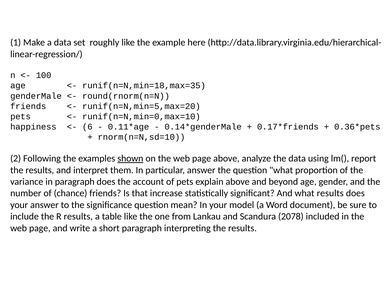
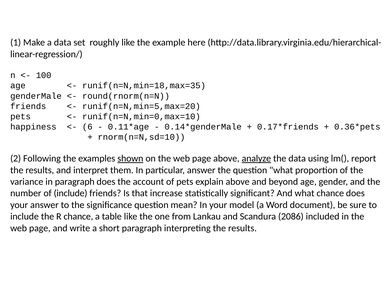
analyze underline: none -> present
of chance: chance -> include
what results: results -> chance
R results: results -> chance
2078: 2078 -> 2086
